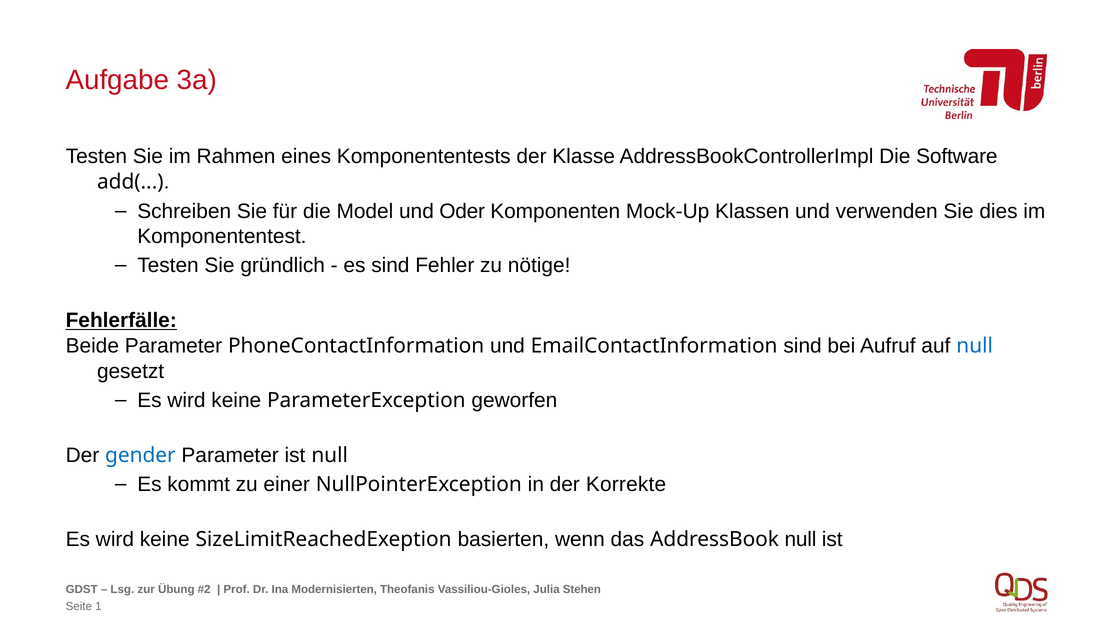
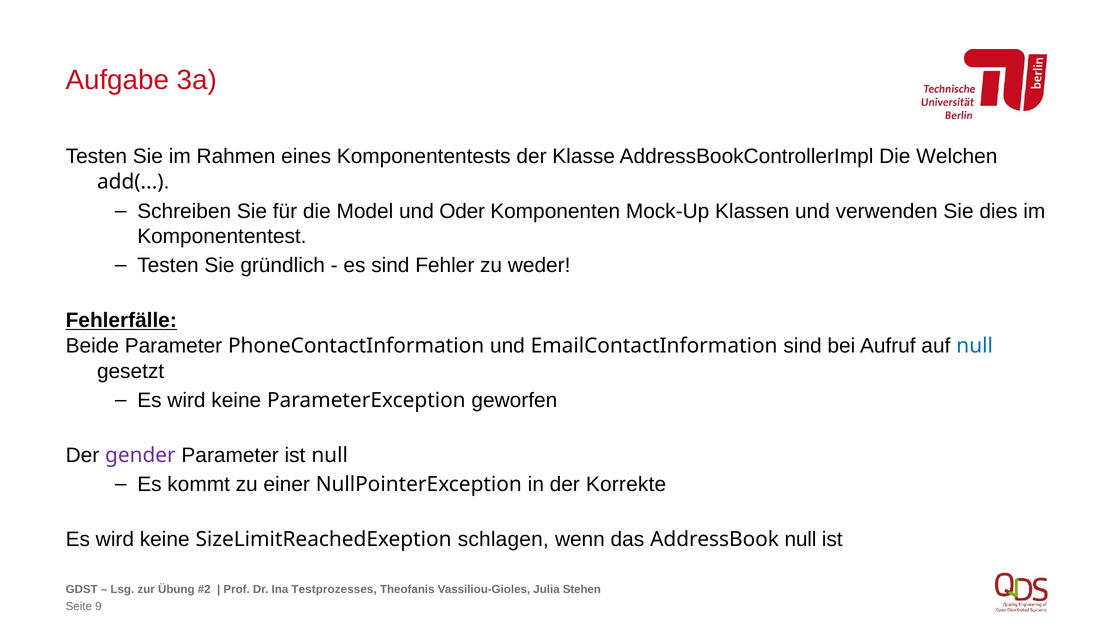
Software: Software -> Welchen
nötige: nötige -> weder
gender colour: blue -> purple
basierten: basierten -> schlagen
Modernisierten: Modernisierten -> Testprozesses
1: 1 -> 9
